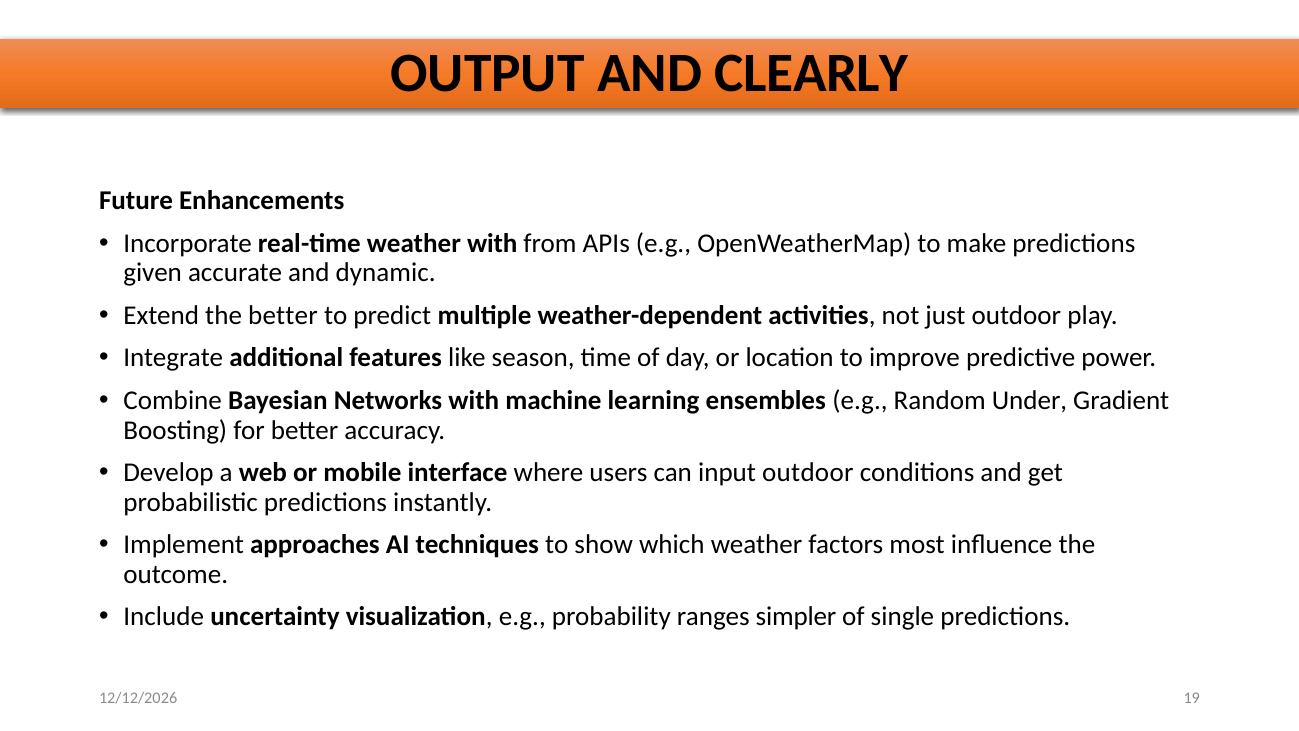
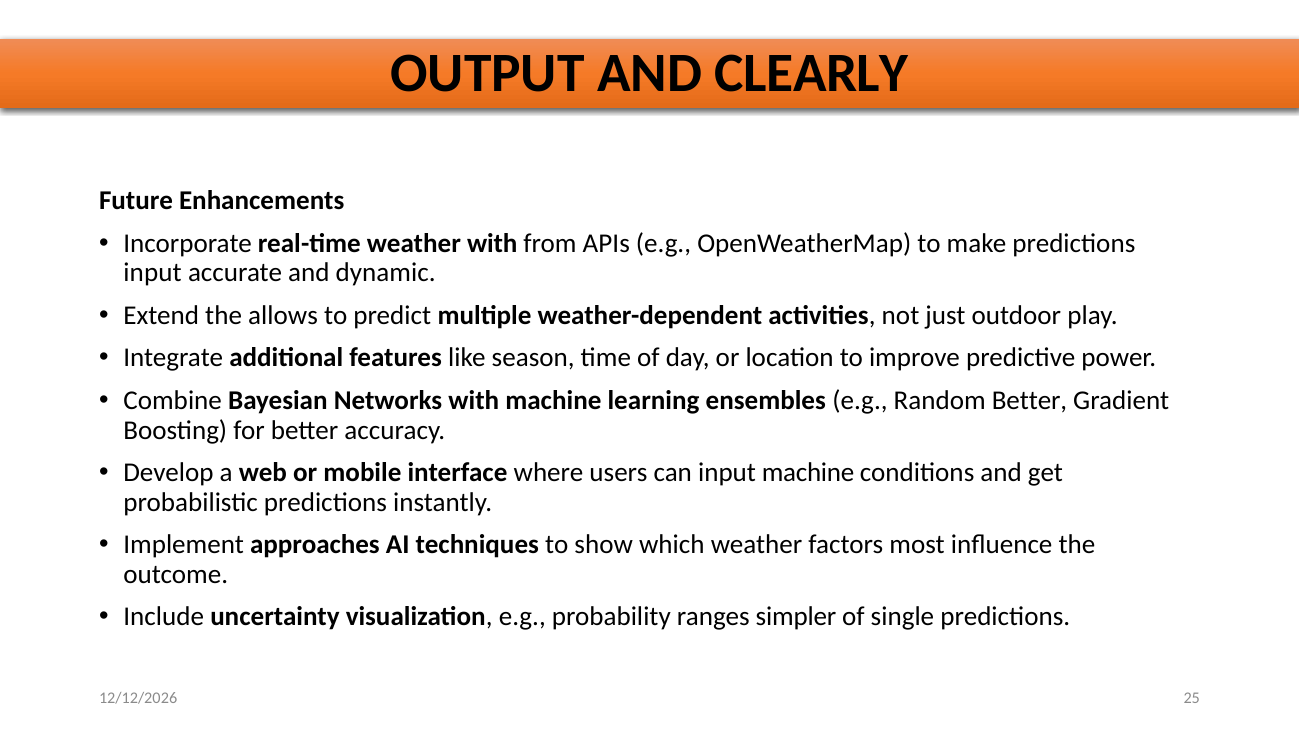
given at (153, 272): given -> input
the better: better -> allows
Random Under: Under -> Better
input outdoor: outdoor -> machine
19: 19 -> 25
